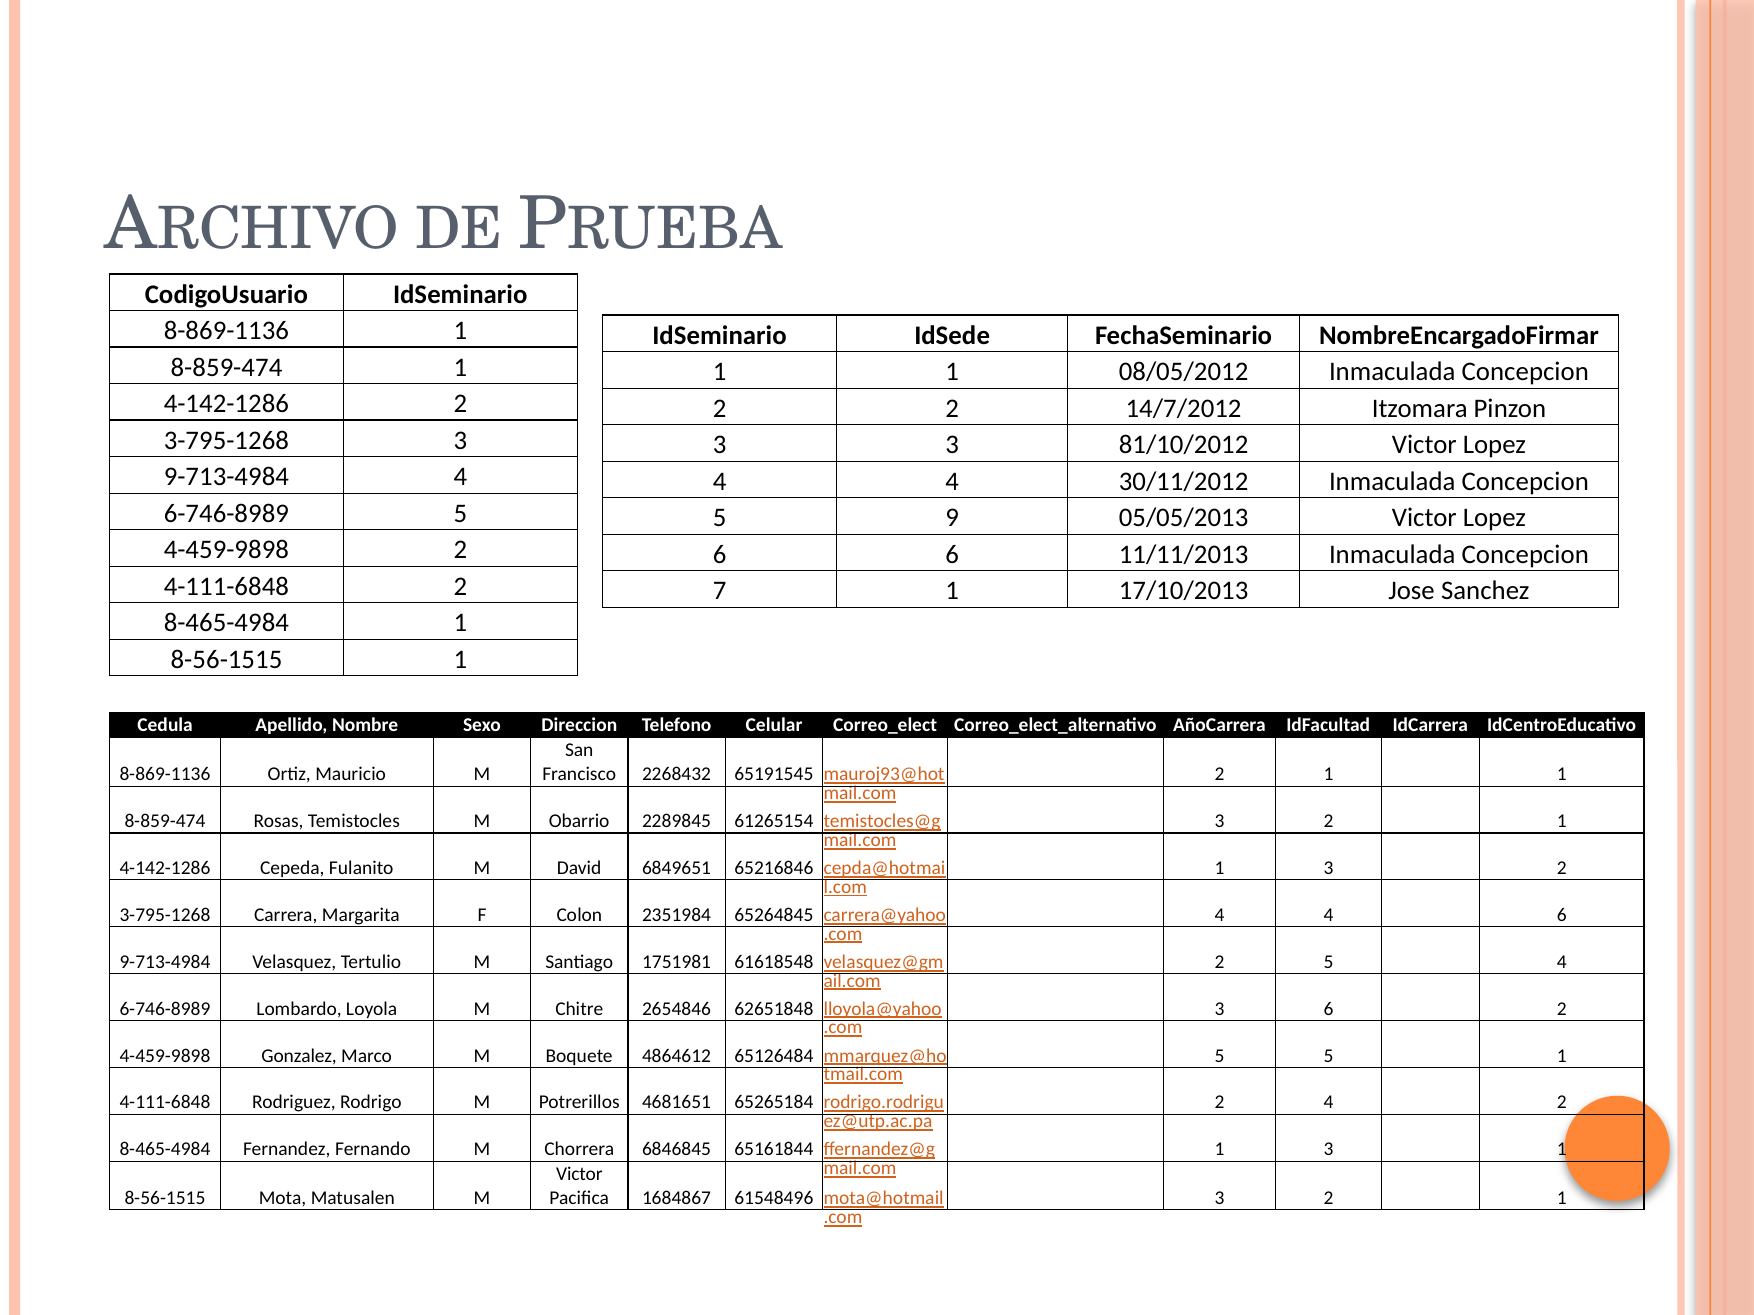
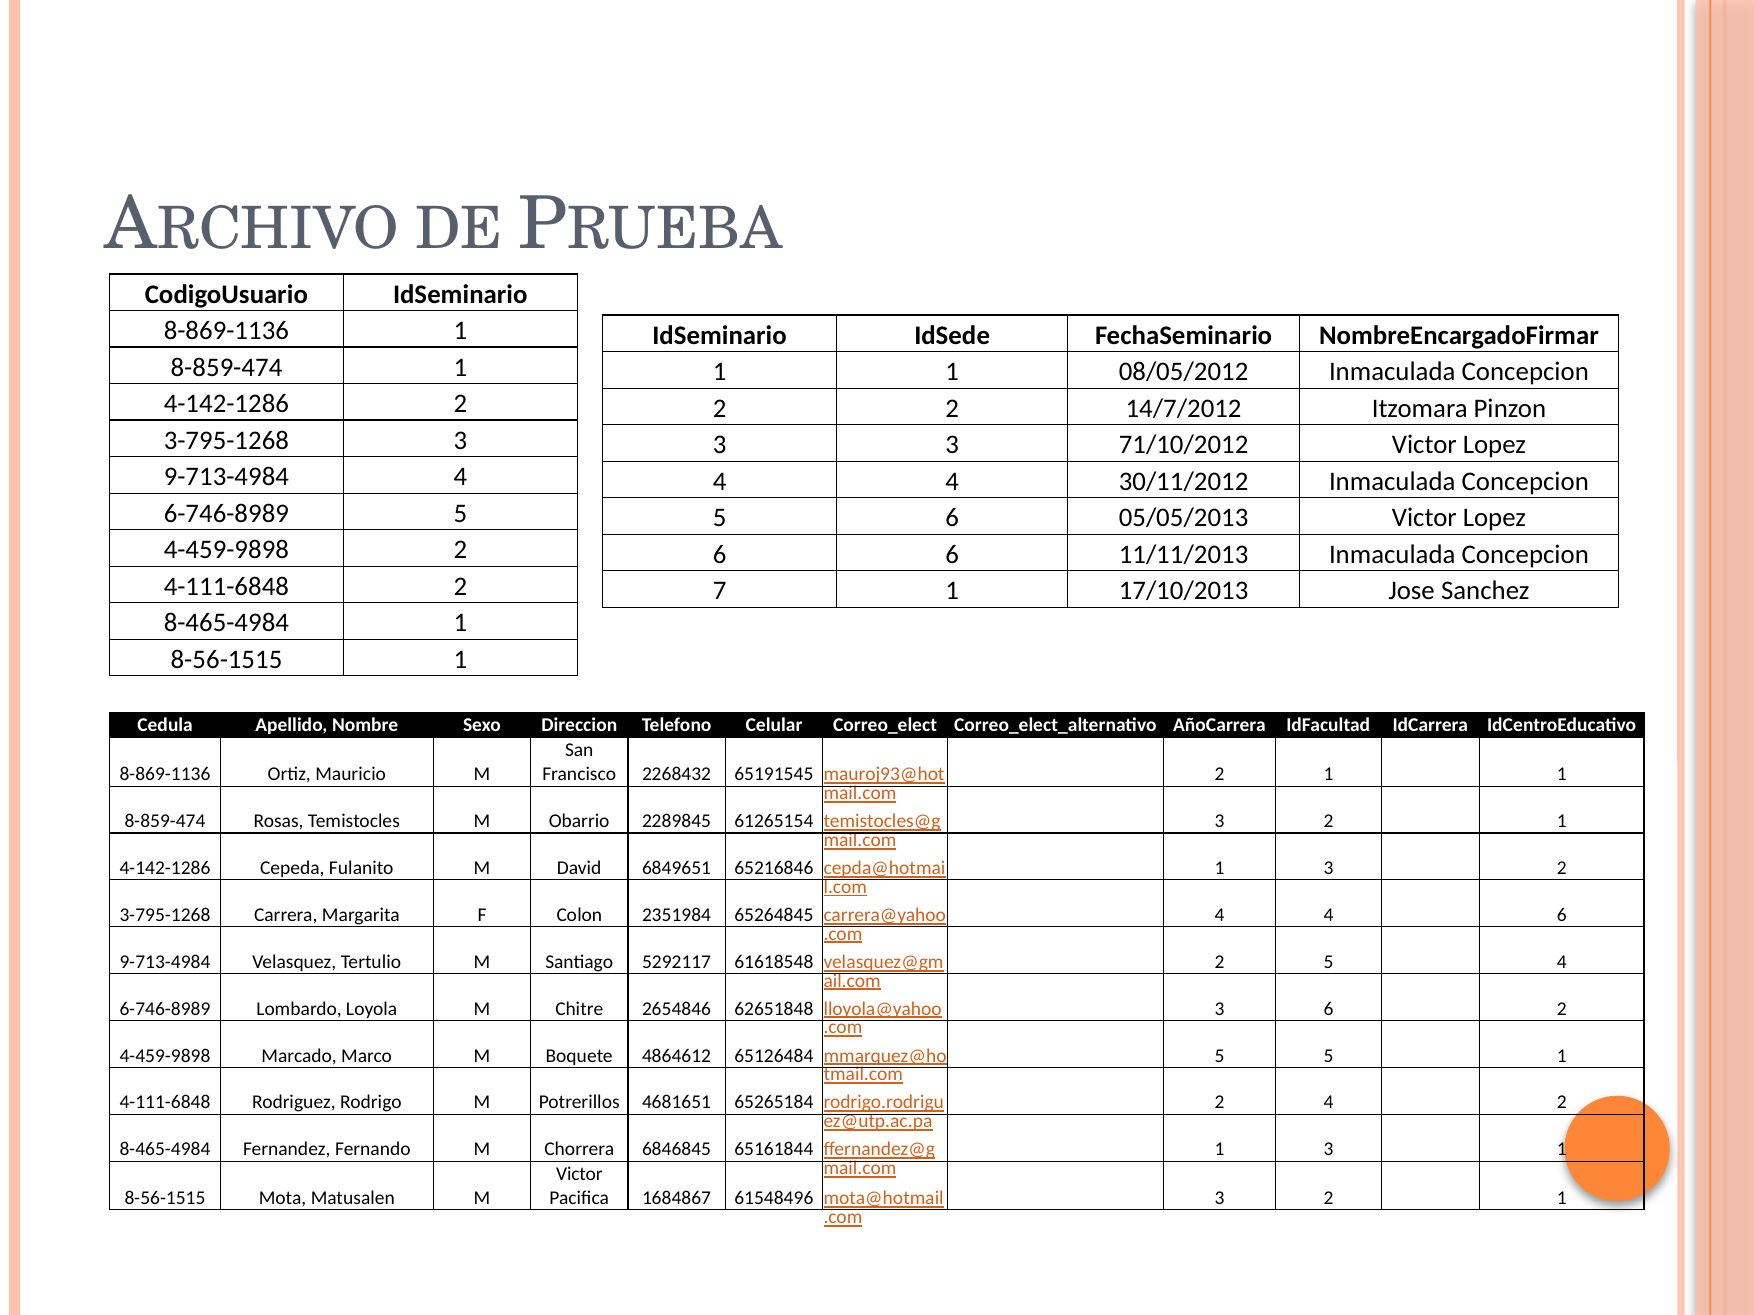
81/10/2012: 81/10/2012 -> 71/10/2012
5 9: 9 -> 6
1751981: 1751981 -> 5292117
Gonzalez: Gonzalez -> Marcado
